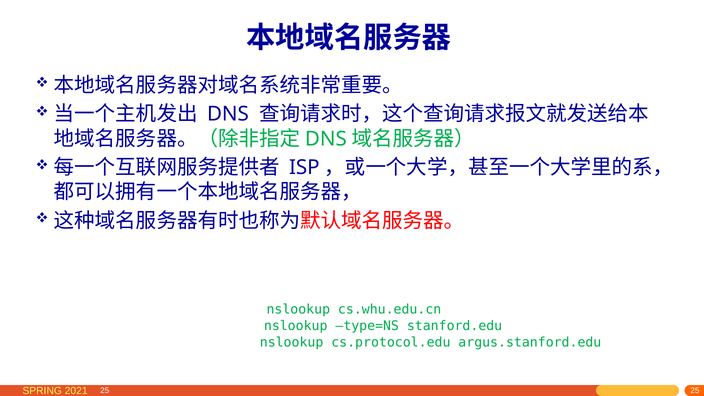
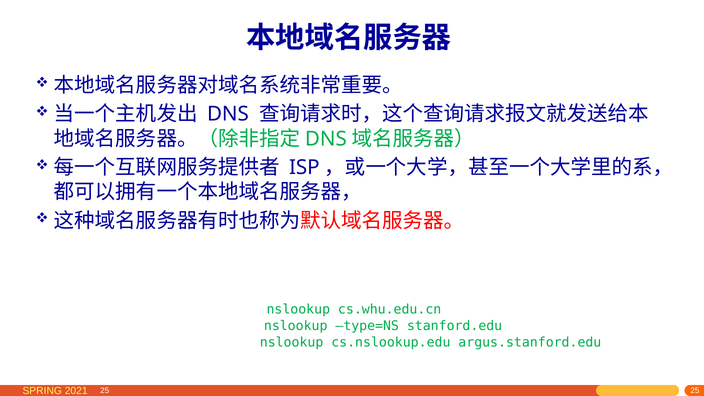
cs.protocol.edu: cs.protocol.edu -> cs.nslookup.edu
